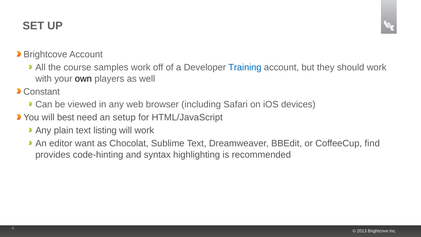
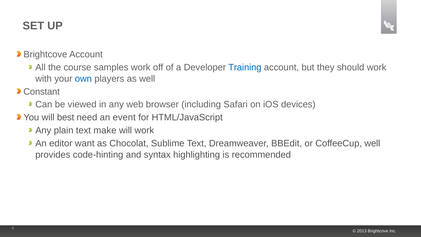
own colour: black -> blue
setup: setup -> event
listing: listing -> make
CoffeeCup find: find -> well
